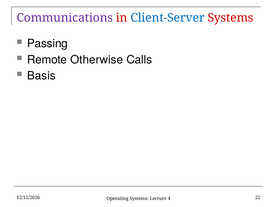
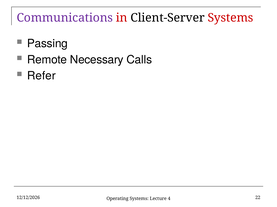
Client-Server colour: blue -> black
Otherwise: Otherwise -> Necessary
Basis: Basis -> Refer
